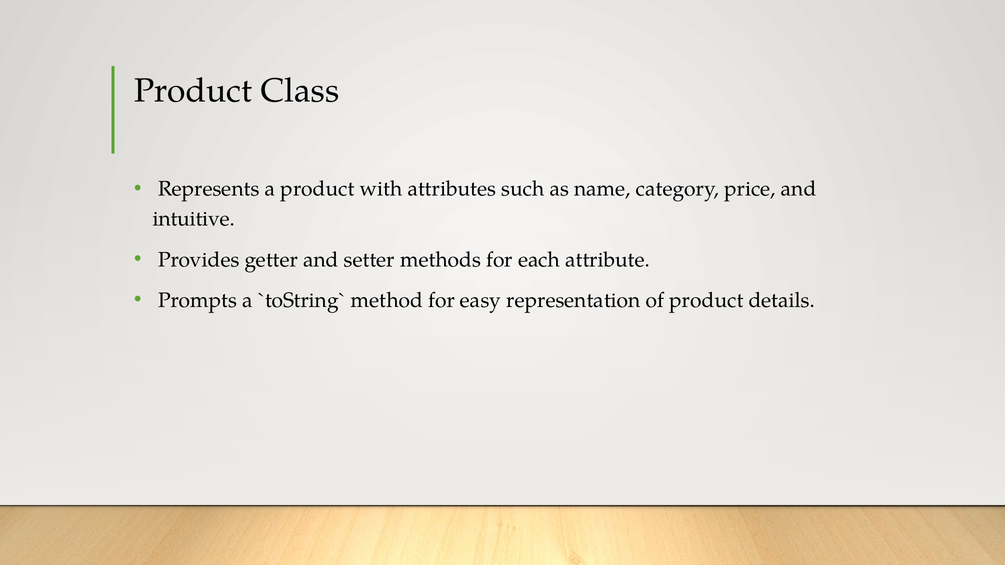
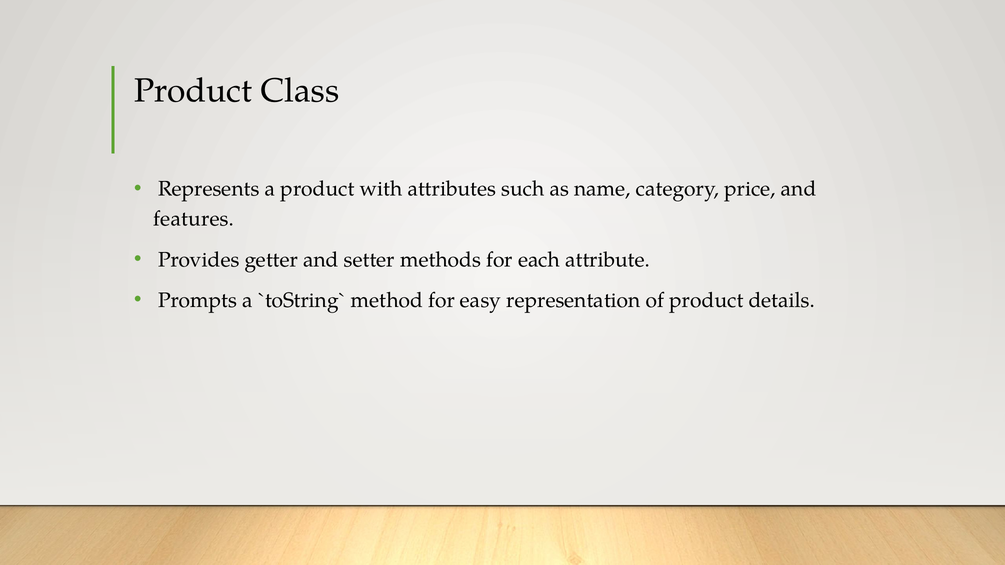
intuitive: intuitive -> features
